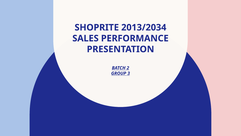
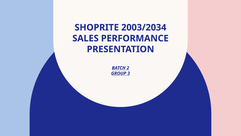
2013/2034: 2013/2034 -> 2003/2034
